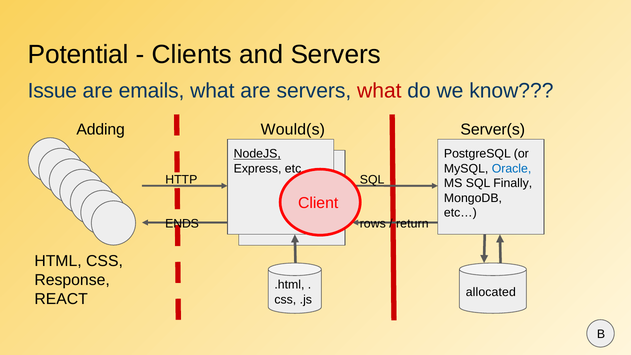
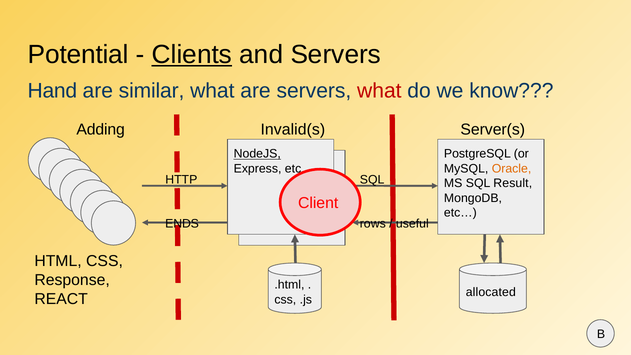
Clients underline: none -> present
Issue: Issue -> Hand
emails: emails -> similar
Would(s: Would(s -> Invalid(s
Oracle colour: blue -> orange
Finally: Finally -> Result
return: return -> useful
